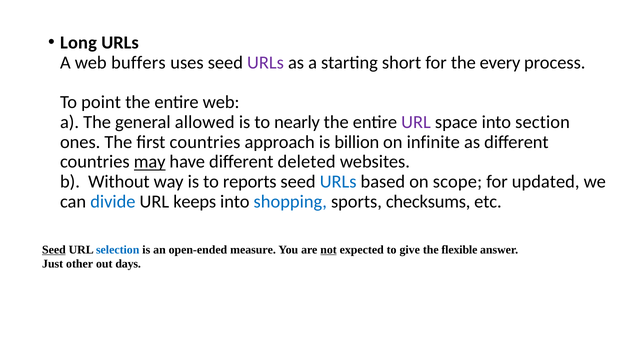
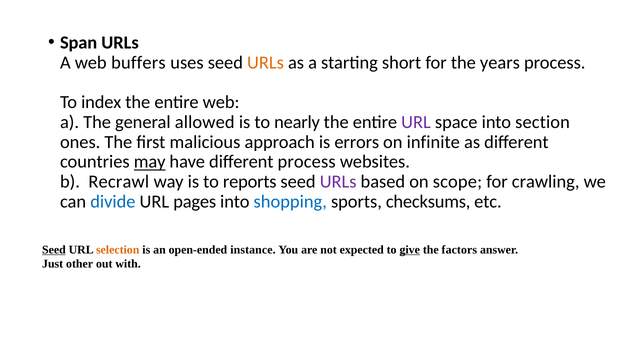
Long: Long -> Span
URLs at (265, 63) colour: purple -> orange
every: every -> years
point: point -> index
first countries: countries -> malicious
billion: billion -> errors
different deleted: deleted -> process
Without: Without -> Recrawl
URLs at (338, 182) colour: blue -> purple
updated: updated -> crawling
keeps: keeps -> pages
selection colour: blue -> orange
measure: measure -> instance
not underline: present -> none
give underline: none -> present
flexible: flexible -> factors
days: days -> with
